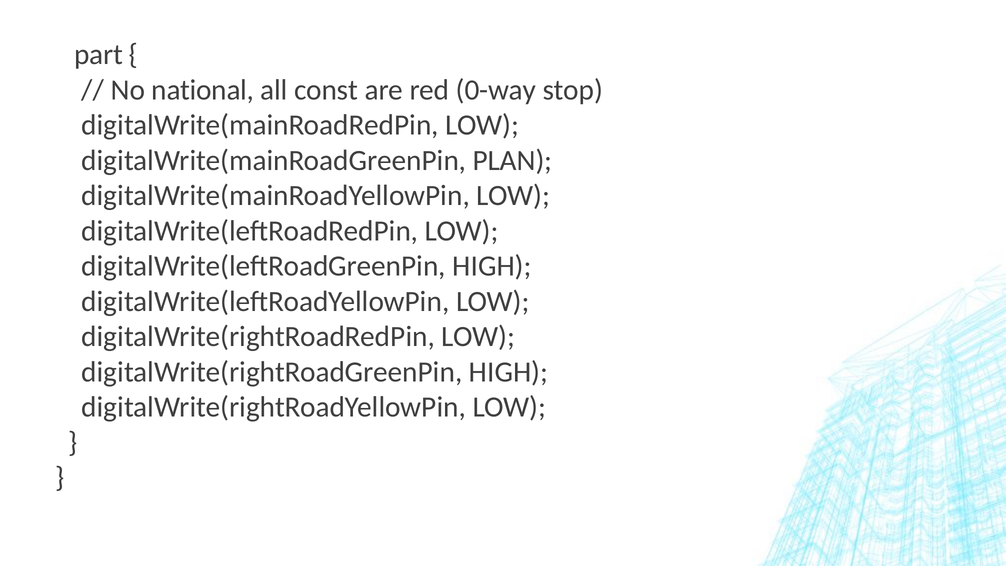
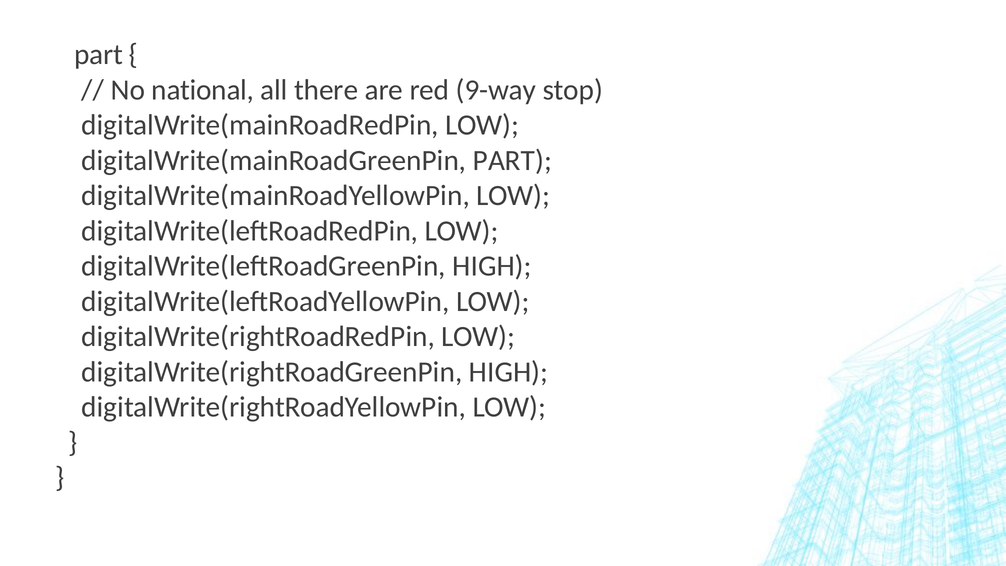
const: const -> there
0-way: 0-way -> 9-way
digitalWrite(mainRoadGreenPin PLAN: PLAN -> PART
